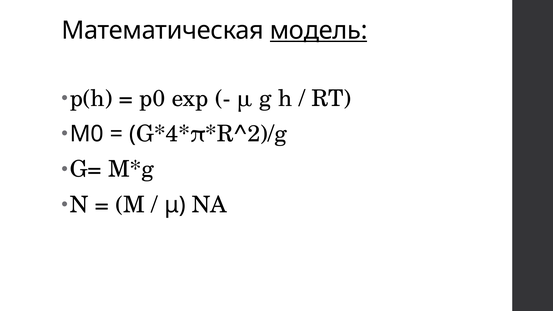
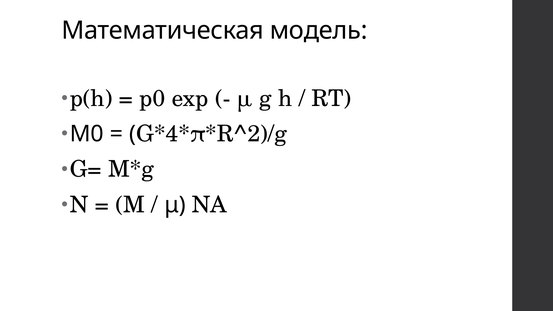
модель underline: present -> none
